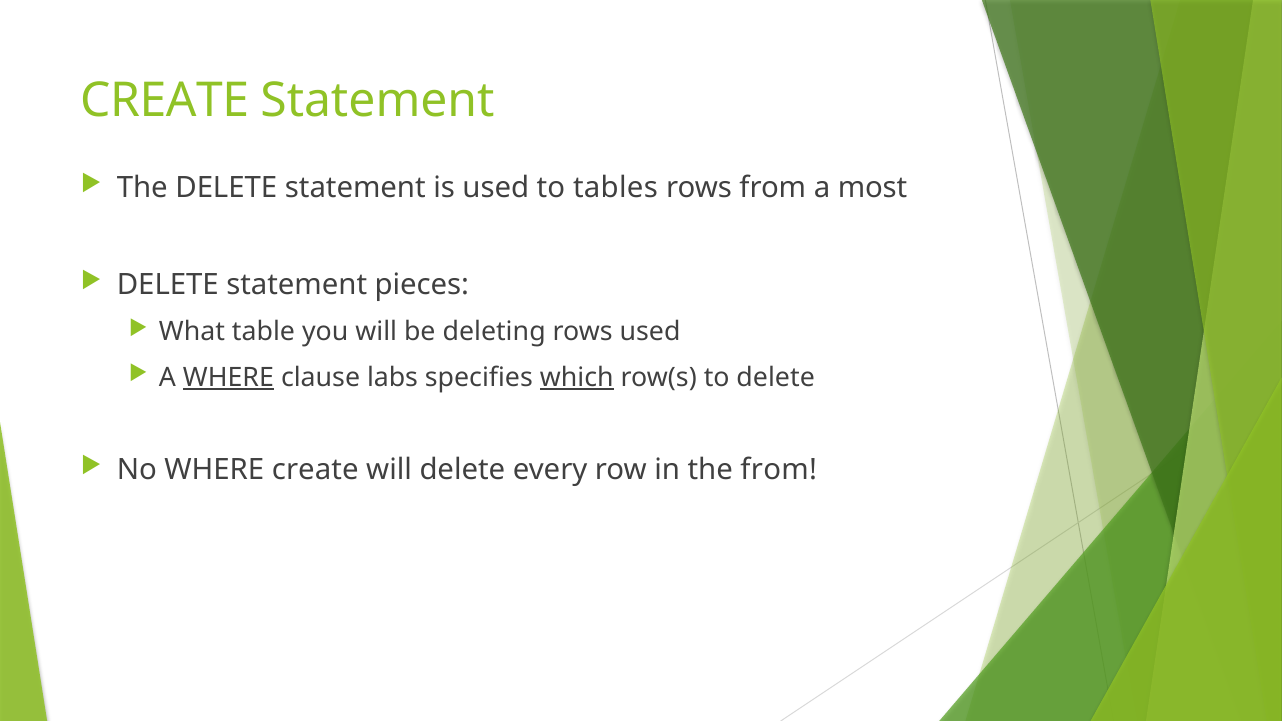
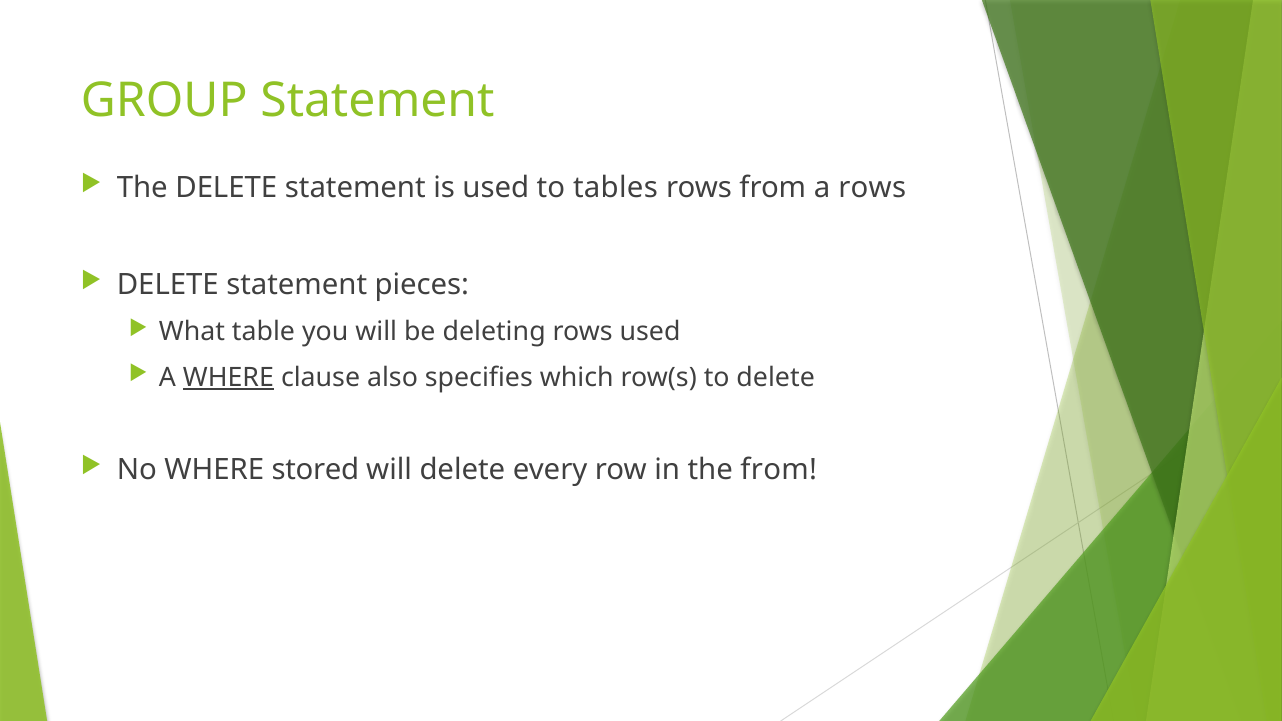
CREATE at (165, 101): CREATE -> GROUP
a most: most -> rows
labs: labs -> also
which underline: present -> none
WHERE create: create -> stored
